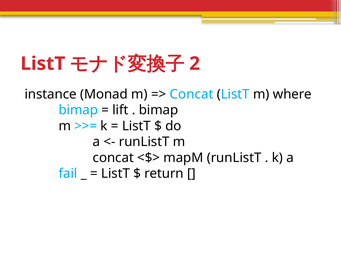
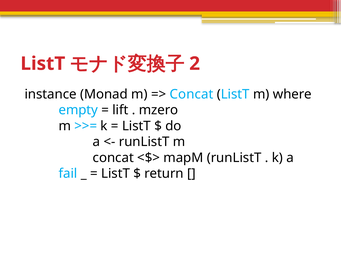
bimap at (78, 110): bimap -> empty
bimap at (159, 110): bimap -> mzero
